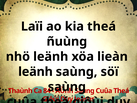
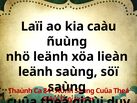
kia theá: theá -> caàu
